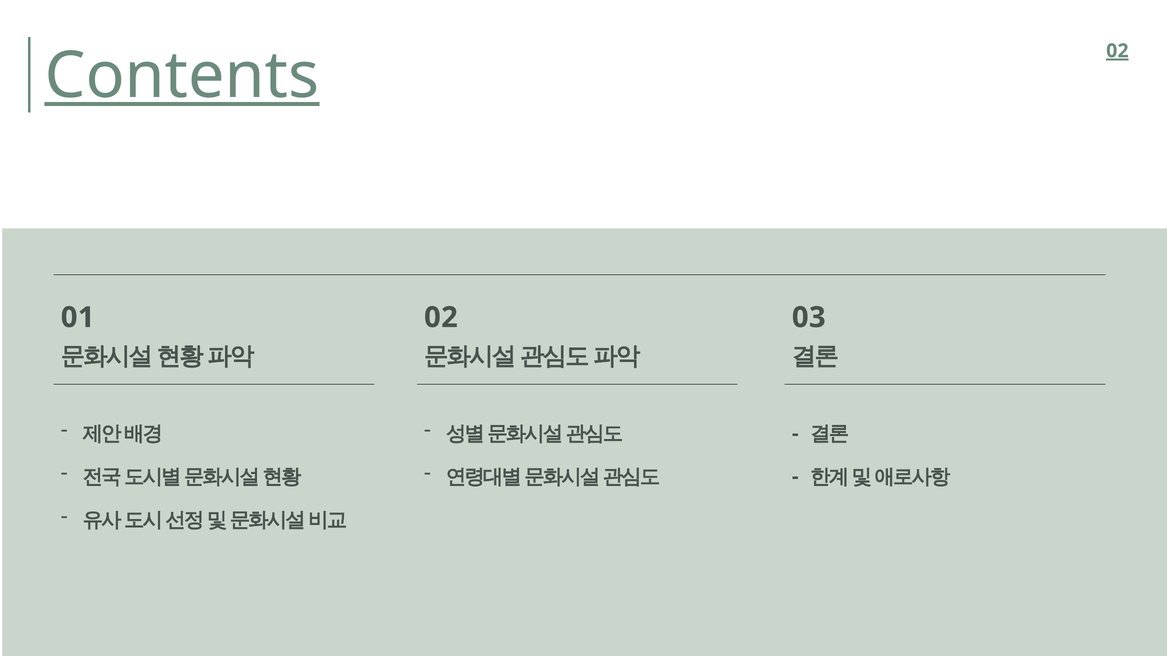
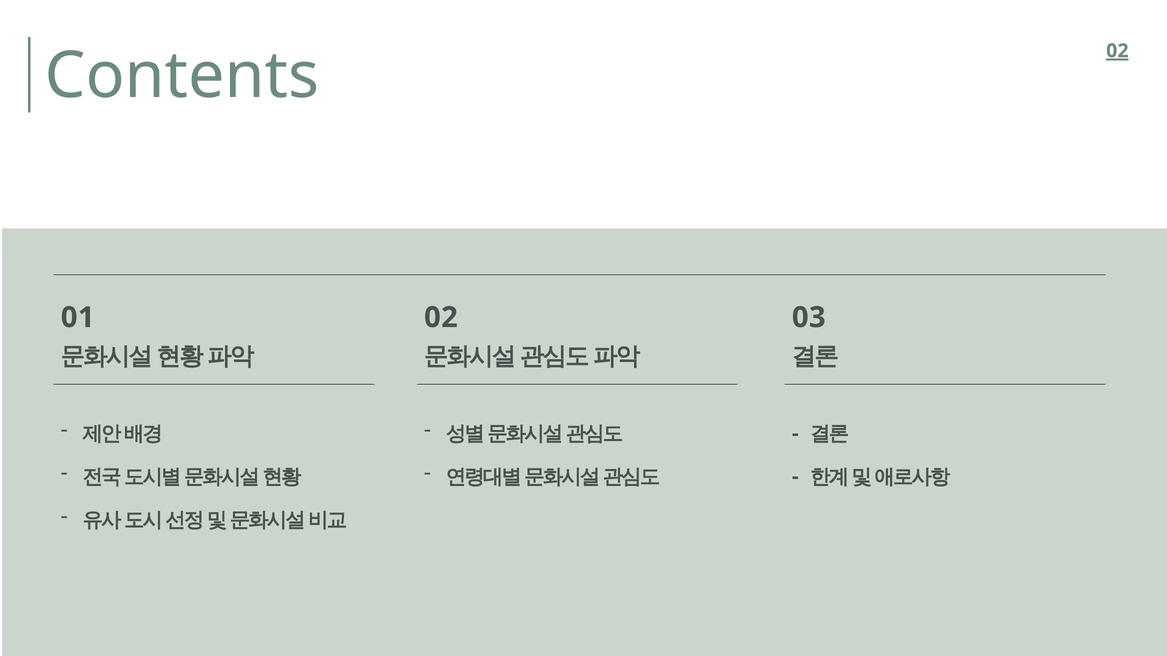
Contents underline: present -> none
